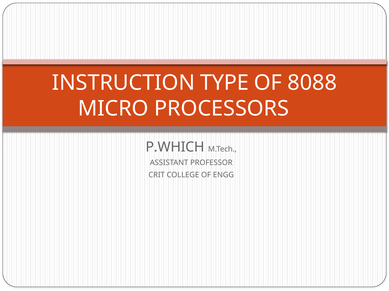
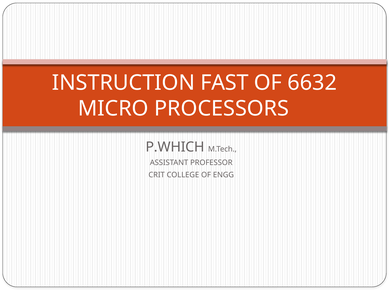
TYPE: TYPE -> FAST
8088: 8088 -> 6632
